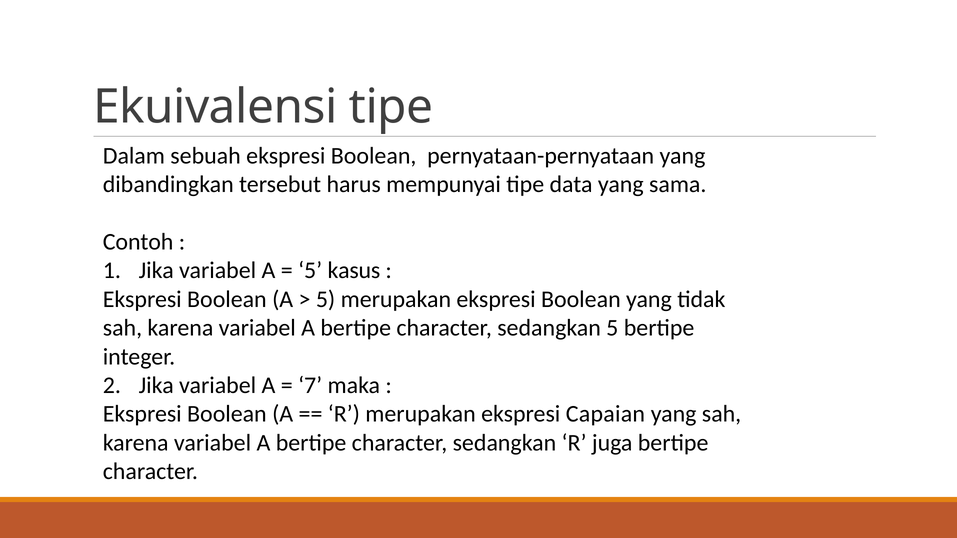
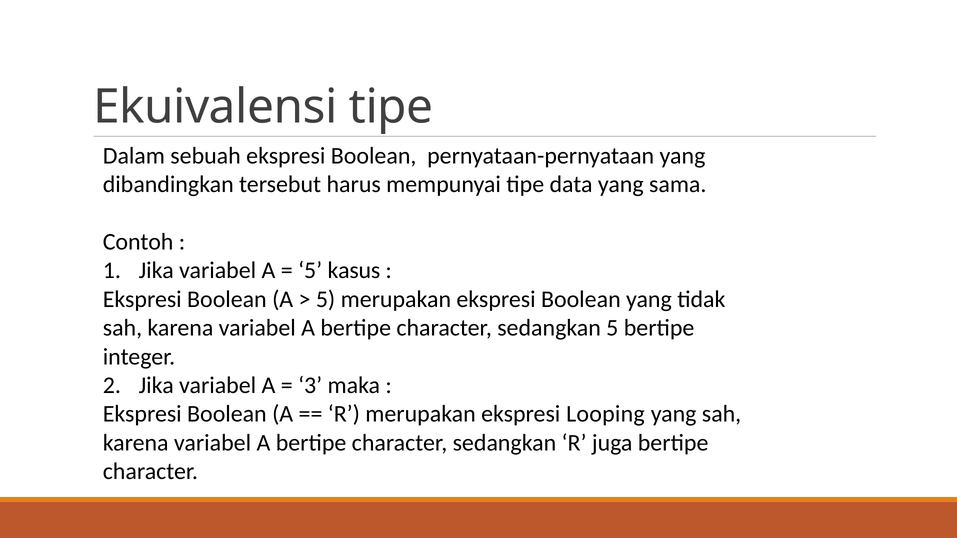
7: 7 -> 3
Capaian: Capaian -> Looping
